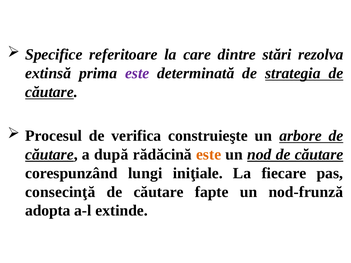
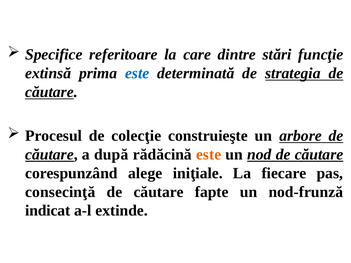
rezolva: rezolva -> funcţie
este at (137, 73) colour: purple -> blue
verifica: verifica -> colecţie
lungi: lungi -> alege
adopta: adopta -> indicat
